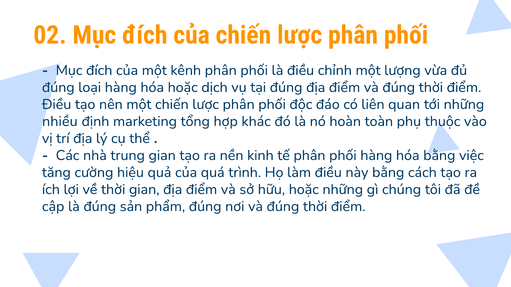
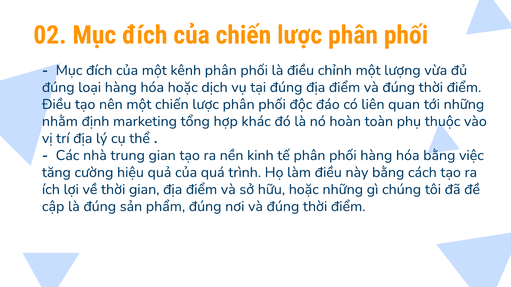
nhiều: nhiều -> nhằm
